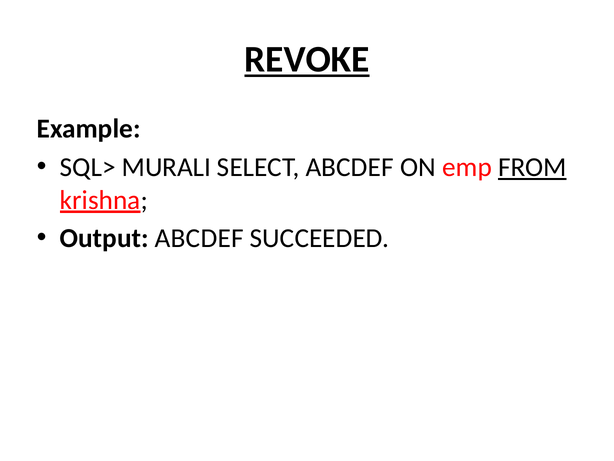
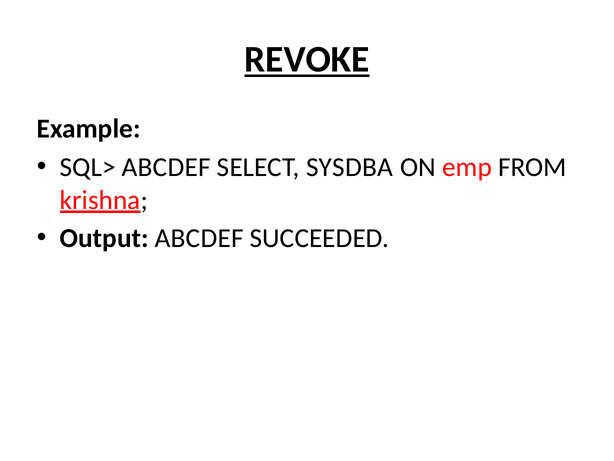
SQL> MURALI: MURALI -> ABCDEF
SELECT ABCDEF: ABCDEF -> SYSDBA
FROM underline: present -> none
